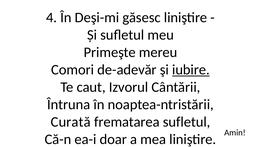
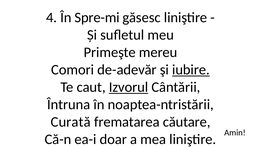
Deşi-mi: Deşi-mi -> Spre-mi
Izvorul underline: none -> present
frematarea sufletul: sufletul -> căutare
